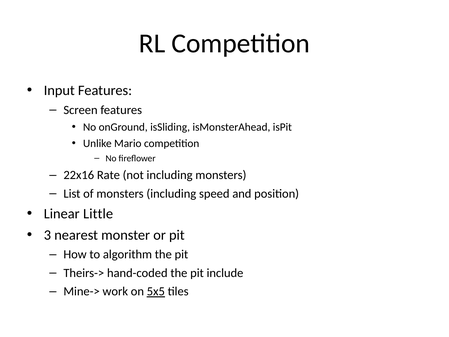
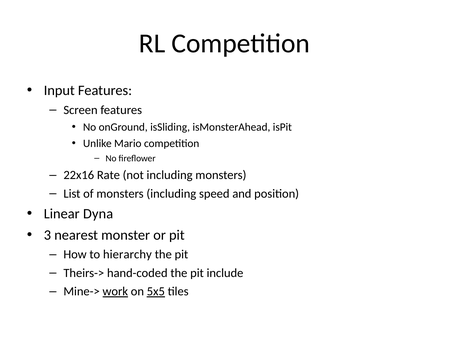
Little: Little -> Dyna
algorithm: algorithm -> hierarchy
work underline: none -> present
